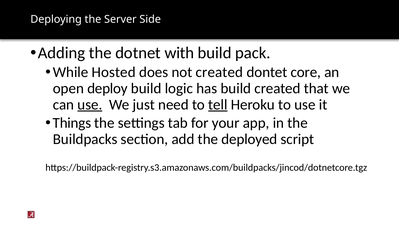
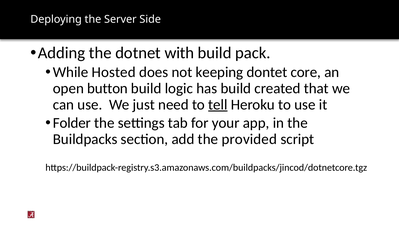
not created: created -> keeping
deploy: deploy -> button
use at (90, 104) underline: present -> none
Things: Things -> Folder
deployed: deployed -> provided
